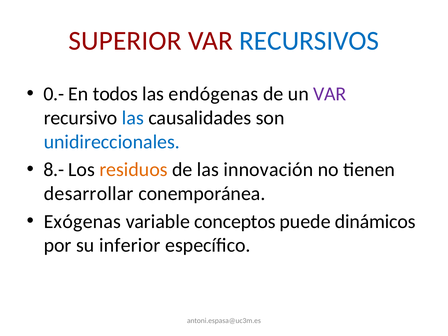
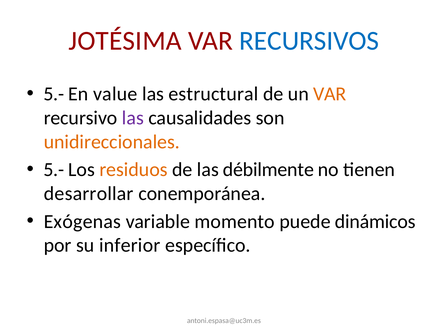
SUPERIOR: SUPERIOR -> JOTÉSIMA
0.- at (54, 94): 0.- -> 5.-
todos: todos -> value
endógenas: endógenas -> estructural
VAR at (330, 94) colour: purple -> orange
las at (133, 118) colour: blue -> purple
unidireccionales colour: blue -> orange
8.- at (54, 170): 8.- -> 5.-
innovación: innovación -> débilmente
conceptos: conceptos -> momento
